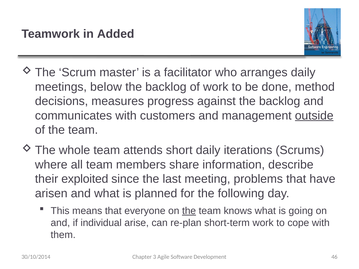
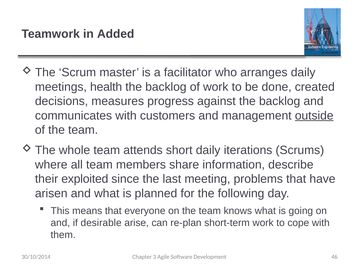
below: below -> health
method: method -> created
the at (189, 211) underline: present -> none
individual: individual -> desirable
